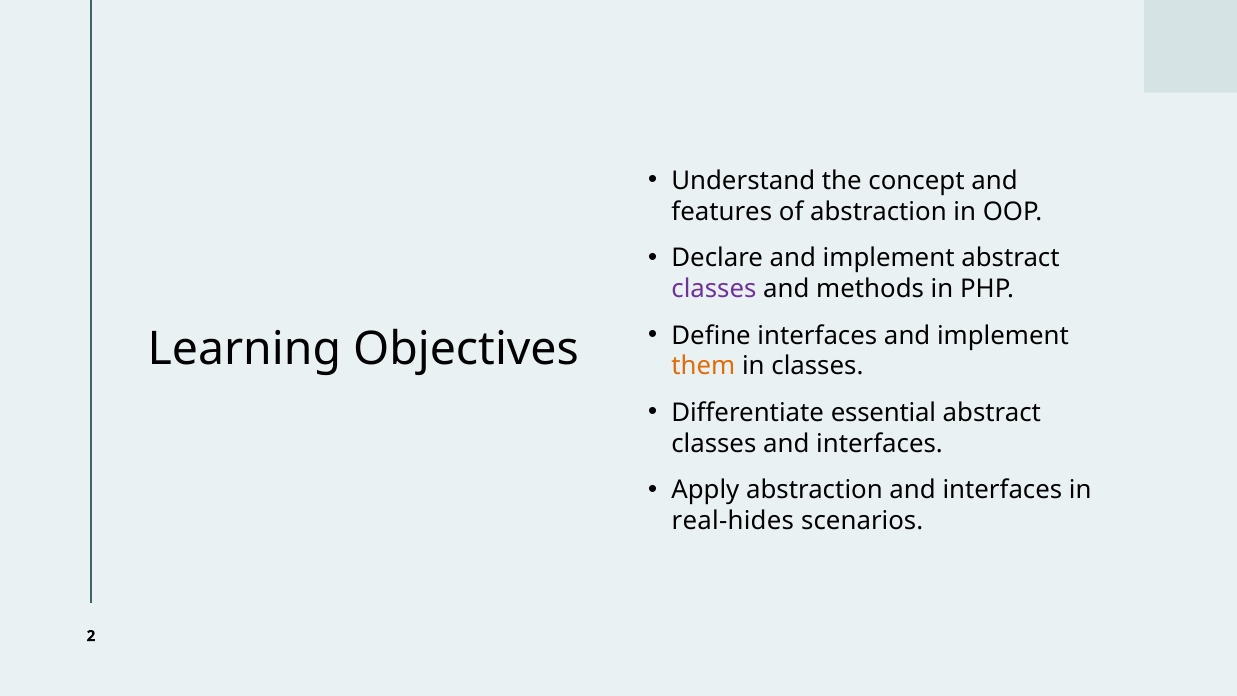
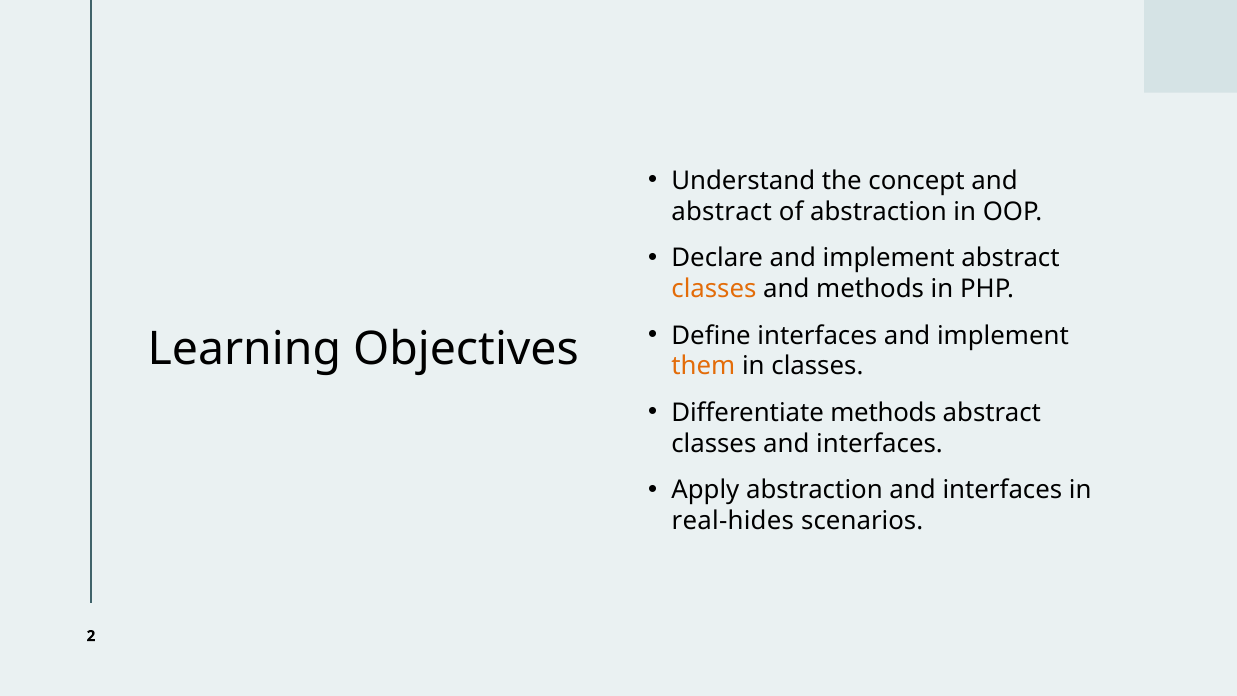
features at (722, 212): features -> abstract
classes at (714, 289) colour: purple -> orange
Differentiate essential: essential -> methods
